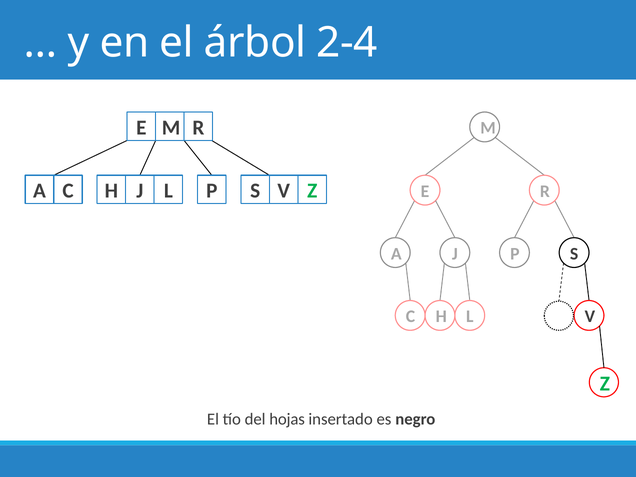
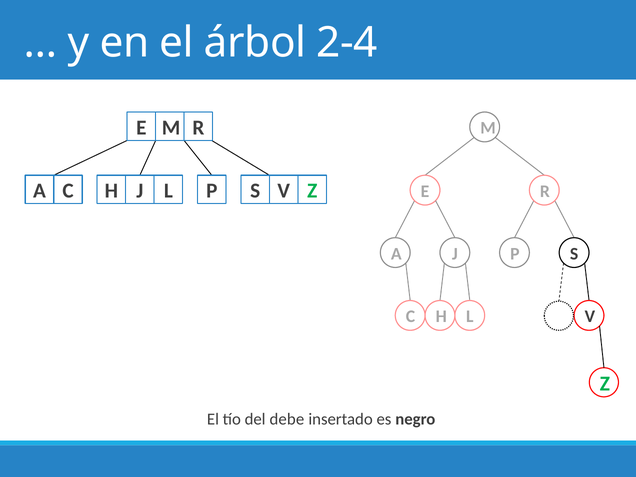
hojas: hojas -> debe
